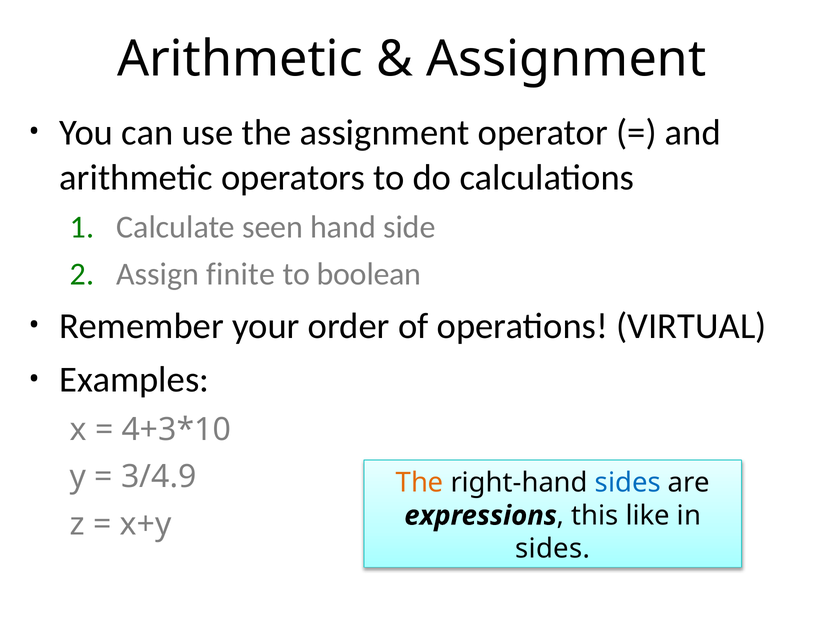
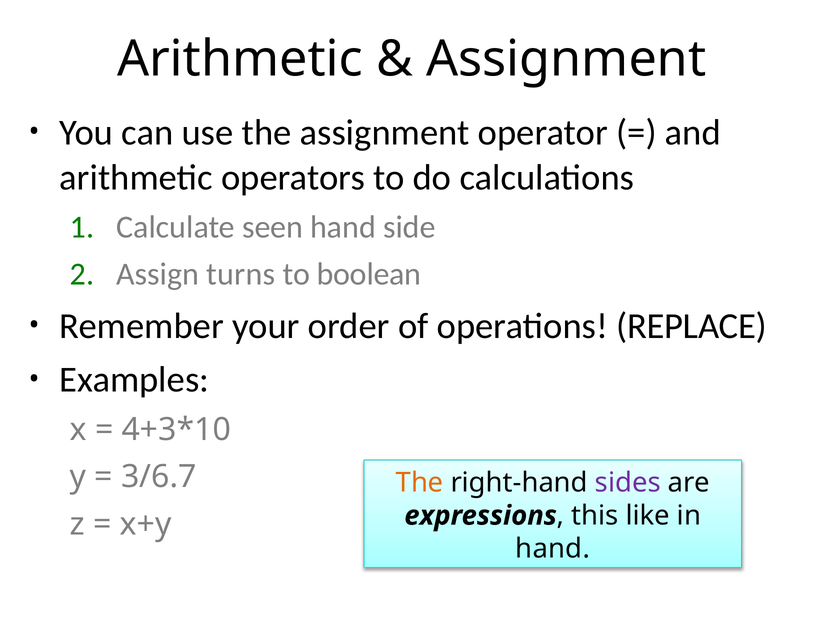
finite: finite -> turns
VIRTUAL: VIRTUAL -> REPLACE
3/4.9: 3/4.9 -> 3/6.7
sides at (628, 483) colour: blue -> purple
sides at (553, 549): sides -> hand
